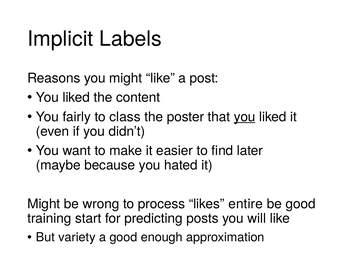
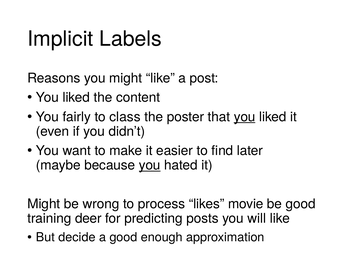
you at (150, 165) underline: none -> present
entire: entire -> movie
start: start -> deer
variety: variety -> decide
